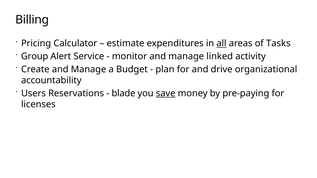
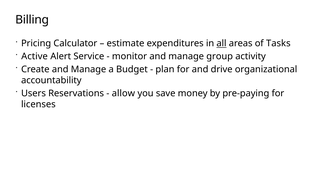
Group: Group -> Active
linked: linked -> group
blade: blade -> allow
save underline: present -> none
